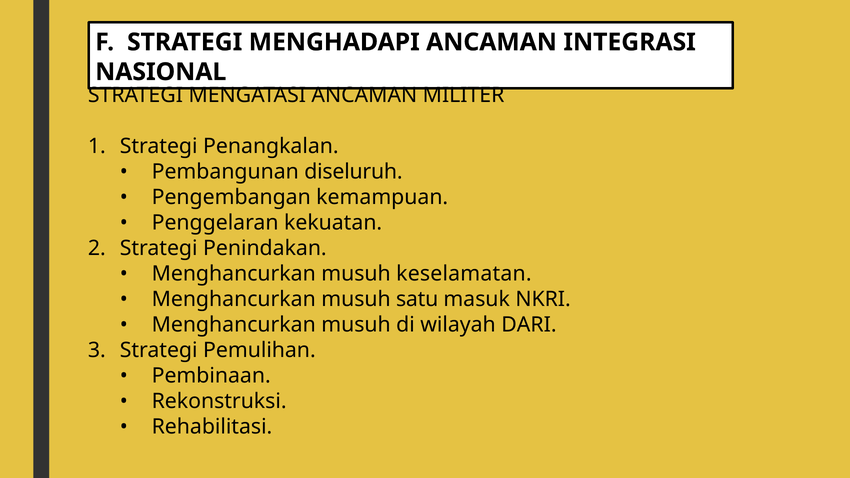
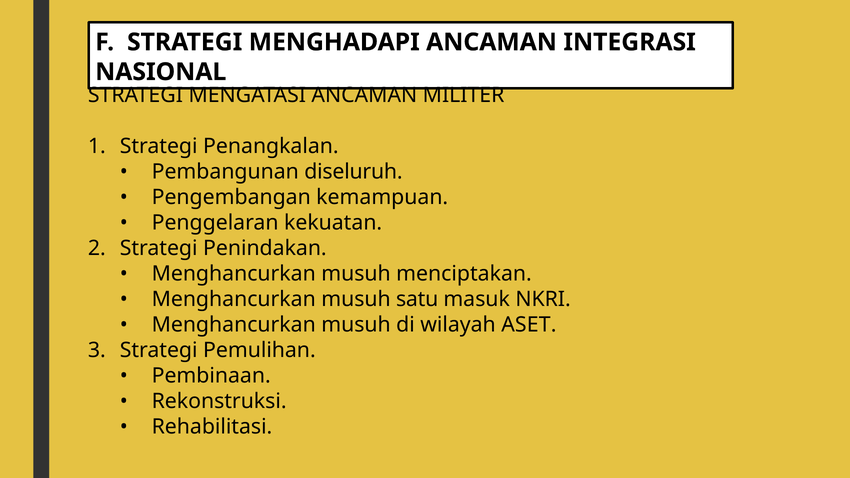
keselamatan: keselamatan -> menciptakan
DARI: DARI -> ASET
